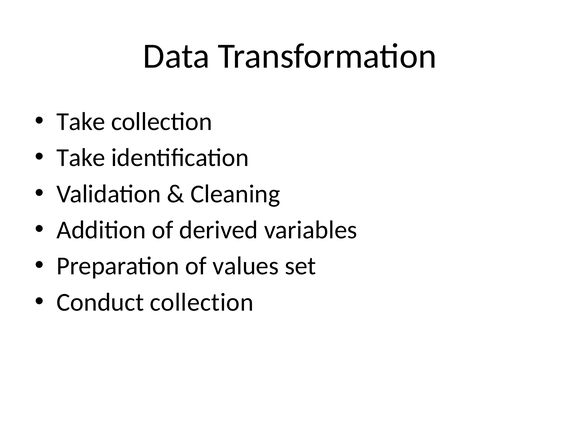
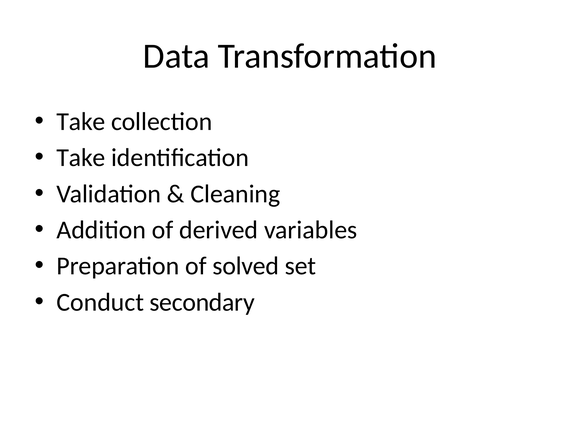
values: values -> solved
Conduct collection: collection -> secondary
